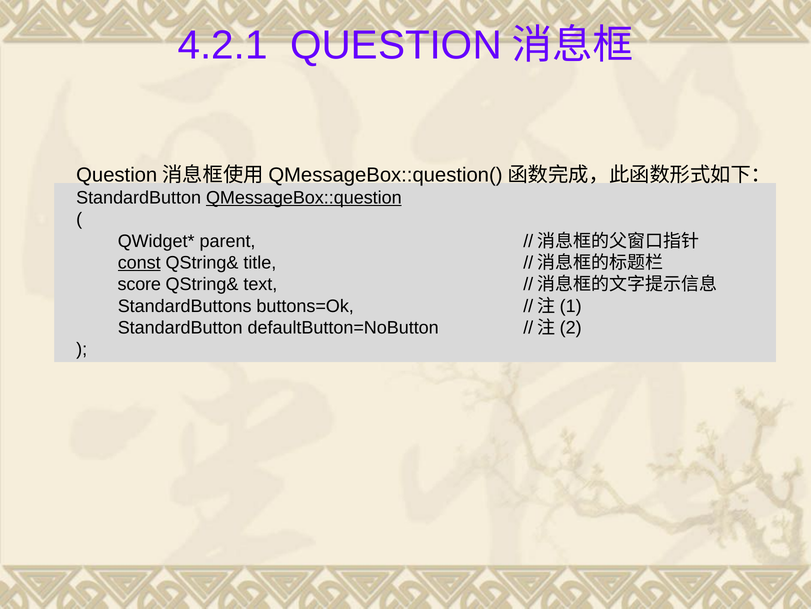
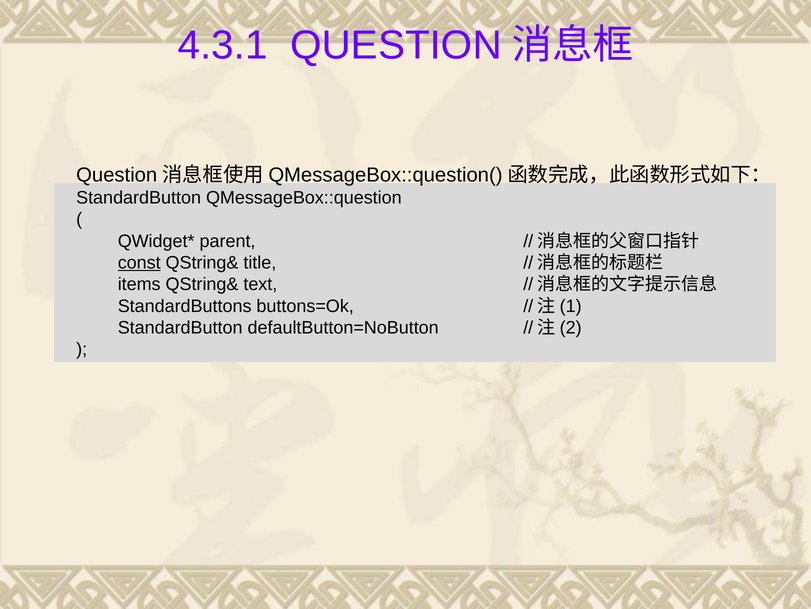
4.2.1: 4.2.1 -> 4.3.1
QMessageBox::question underline: present -> none
score: score -> items
